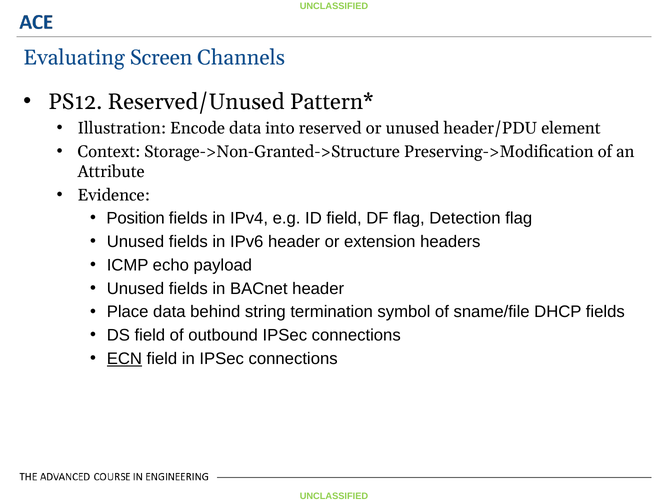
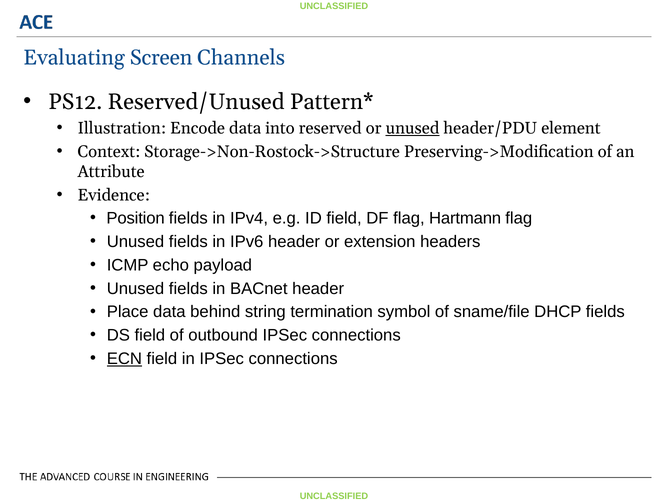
unused at (412, 128) underline: none -> present
Storage->Non-Granted->Structure: Storage->Non-Granted->Structure -> Storage->Non-Rostock->Structure
Detection: Detection -> Hartmann
